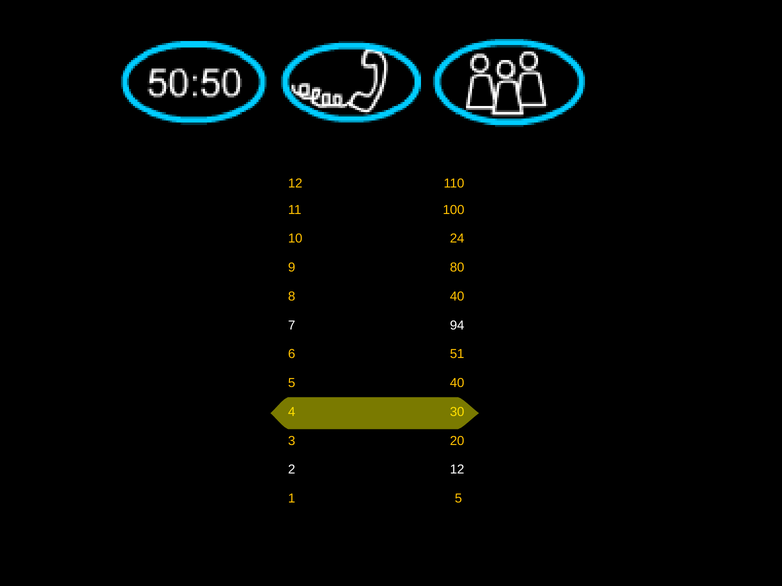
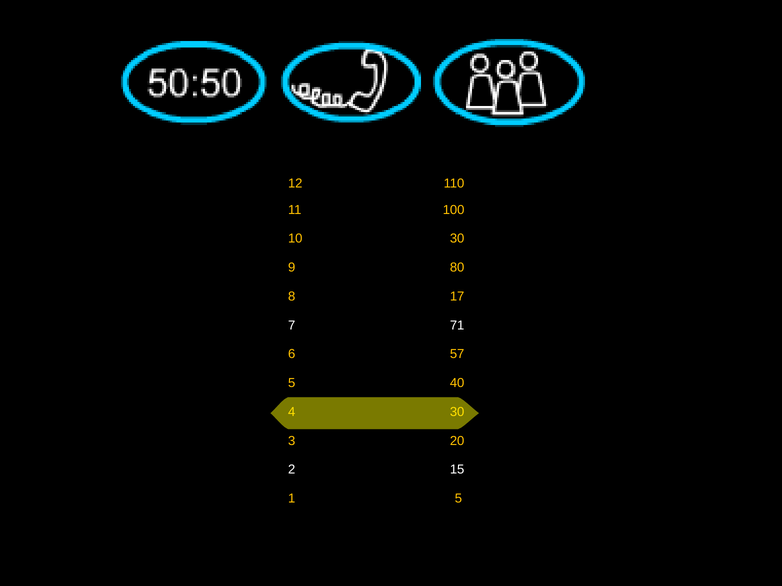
10 24: 24 -> 30
8 40: 40 -> 17
94: 94 -> 71
51: 51 -> 57
2 12: 12 -> 15
